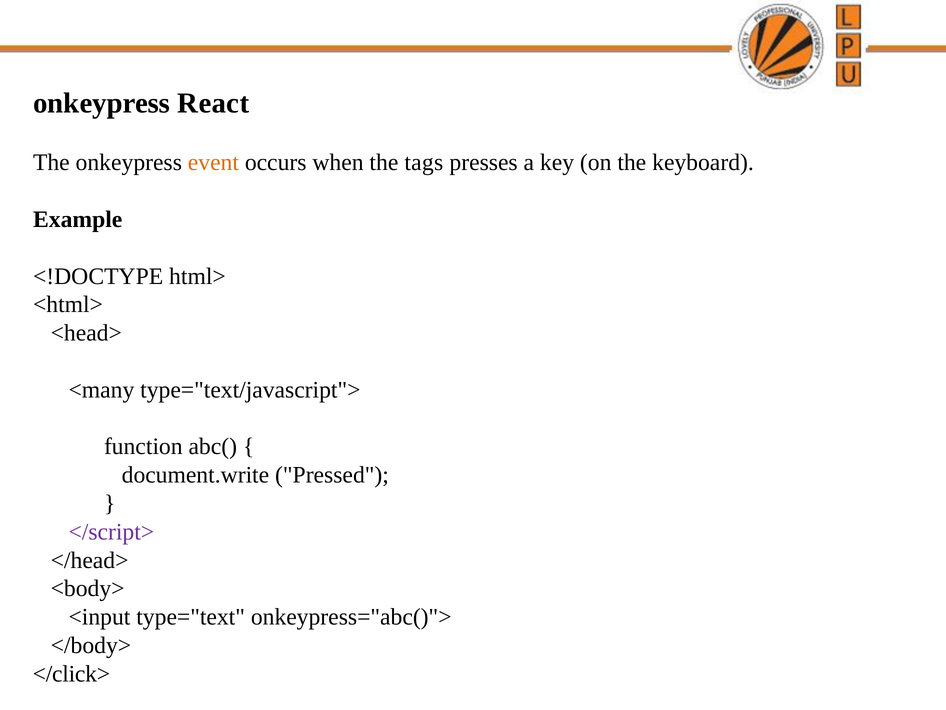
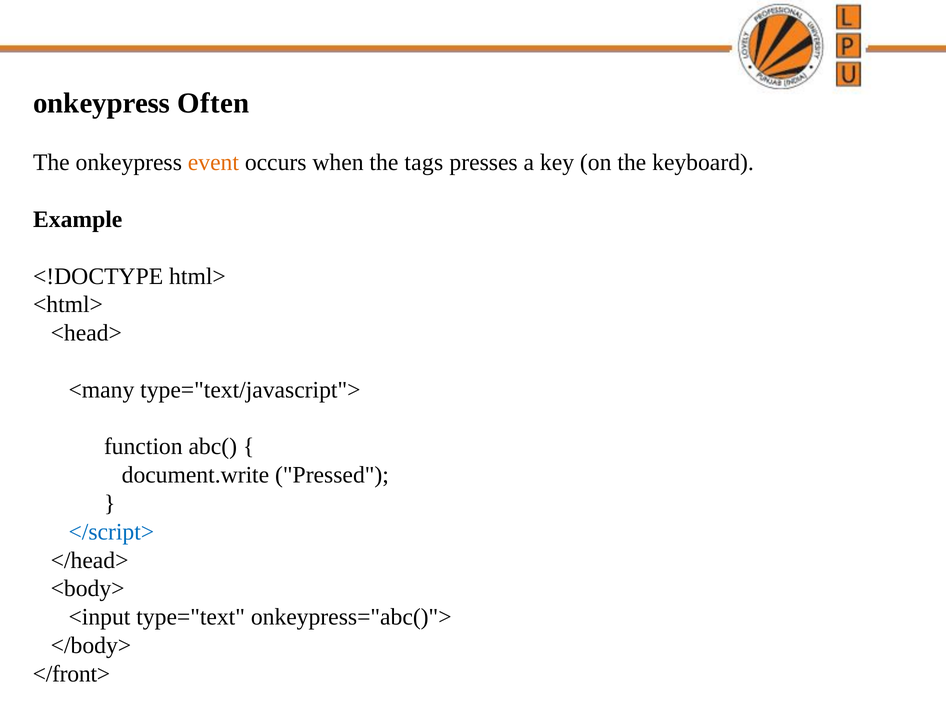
React: React -> Often
</script> colour: purple -> blue
</click>: </click> -> </front>
